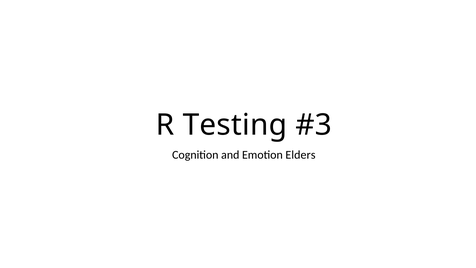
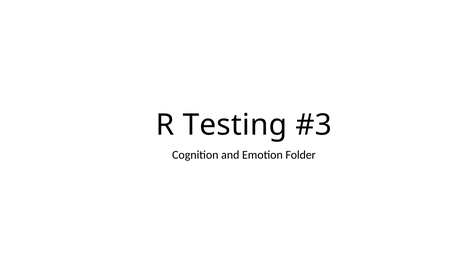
Elders: Elders -> Folder
